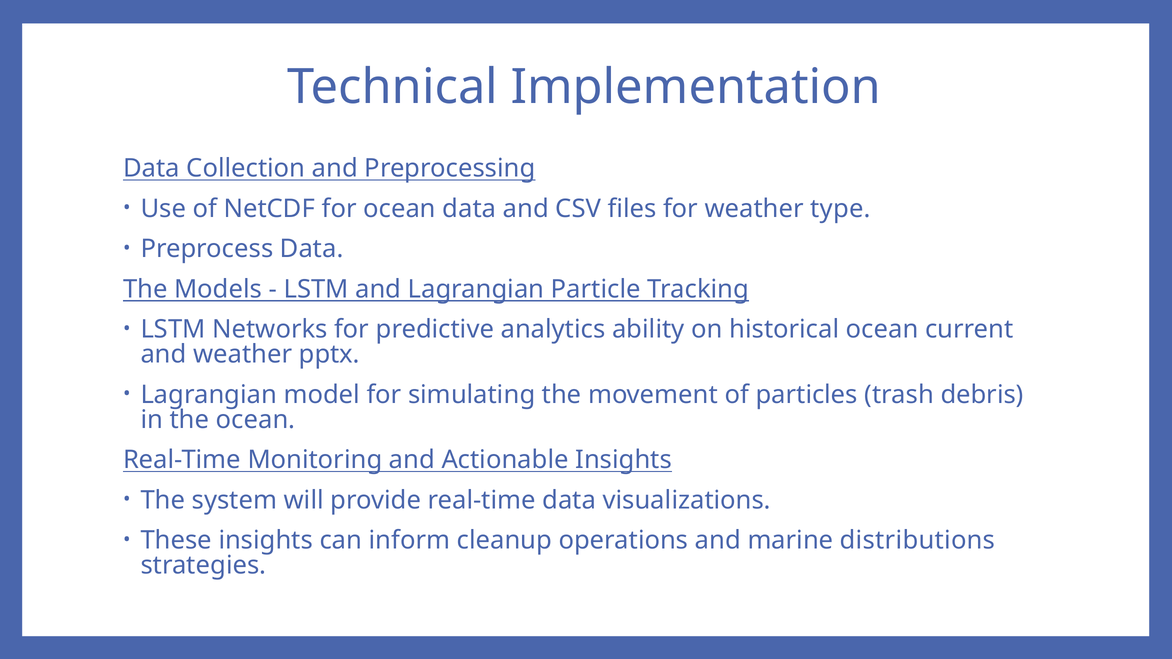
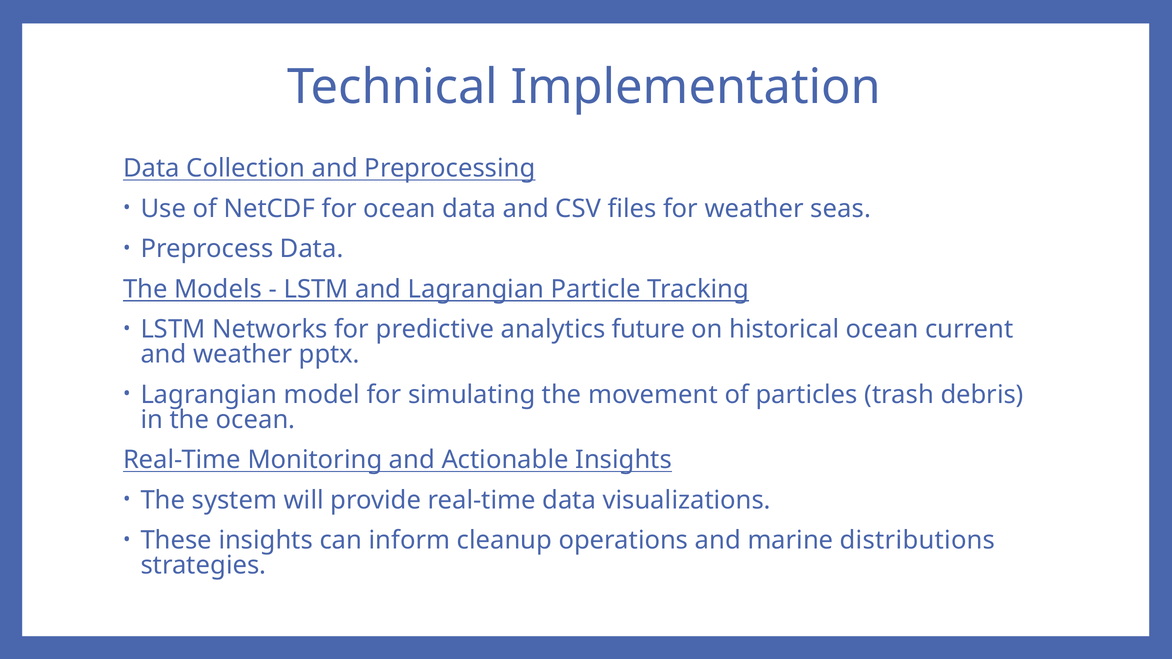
type: type -> seas
ability: ability -> future
